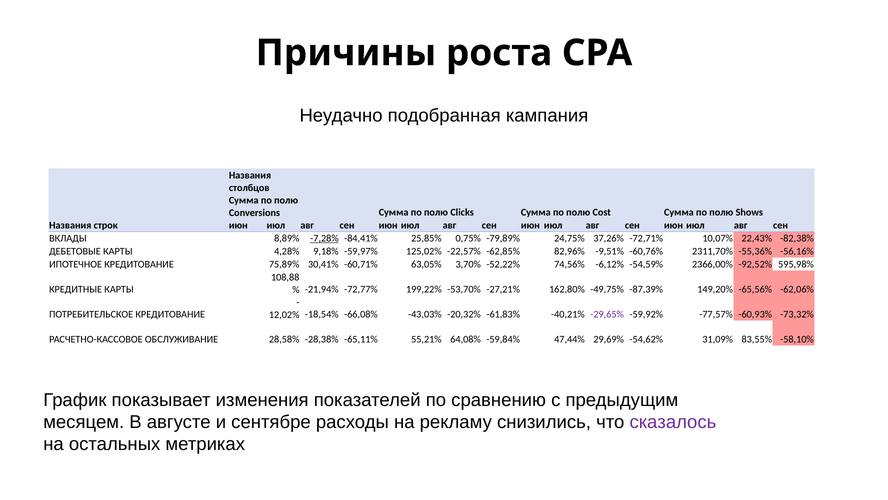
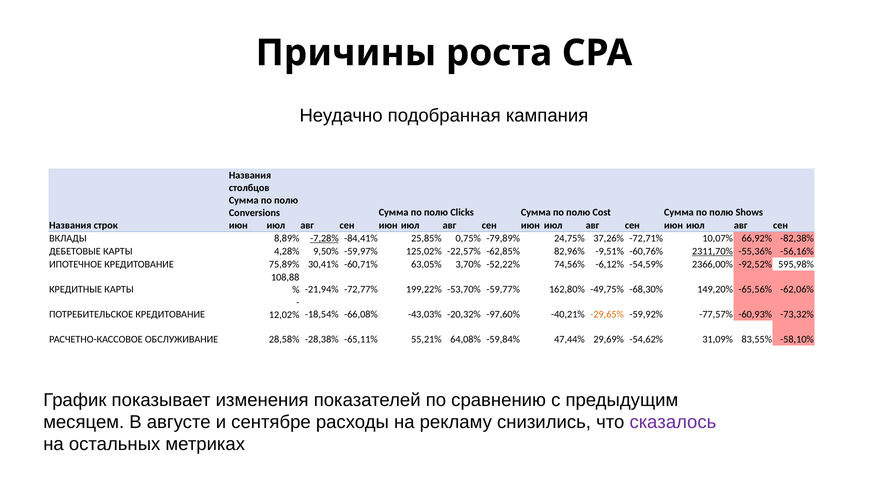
22,43%: 22,43% -> 66,92%
9,18%: 9,18% -> 9,50%
2311,70% underline: none -> present
-27,21%: -27,21% -> -59,77%
-87,39%: -87,39% -> -68,30%
-61,83%: -61,83% -> -97,60%
-29,65% colour: purple -> orange
